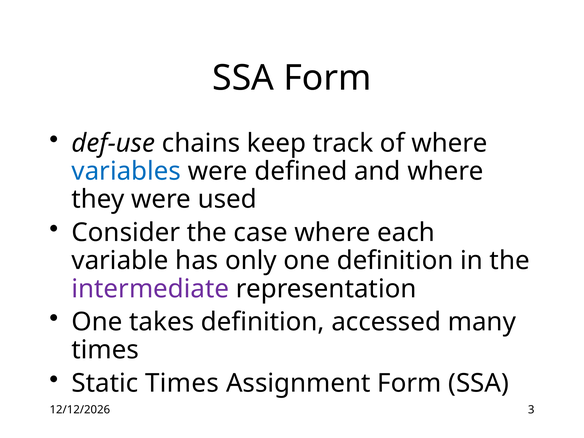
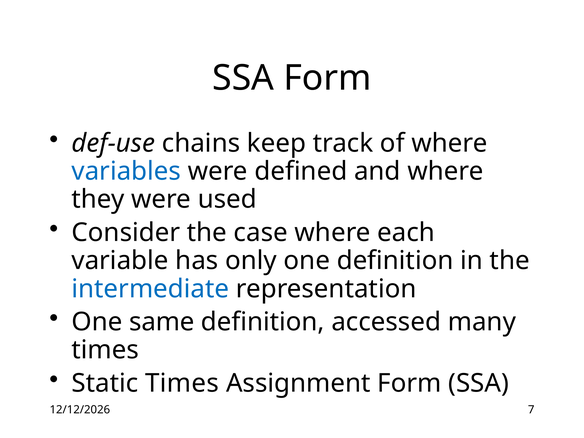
intermediate colour: purple -> blue
takes: takes -> same
3: 3 -> 7
